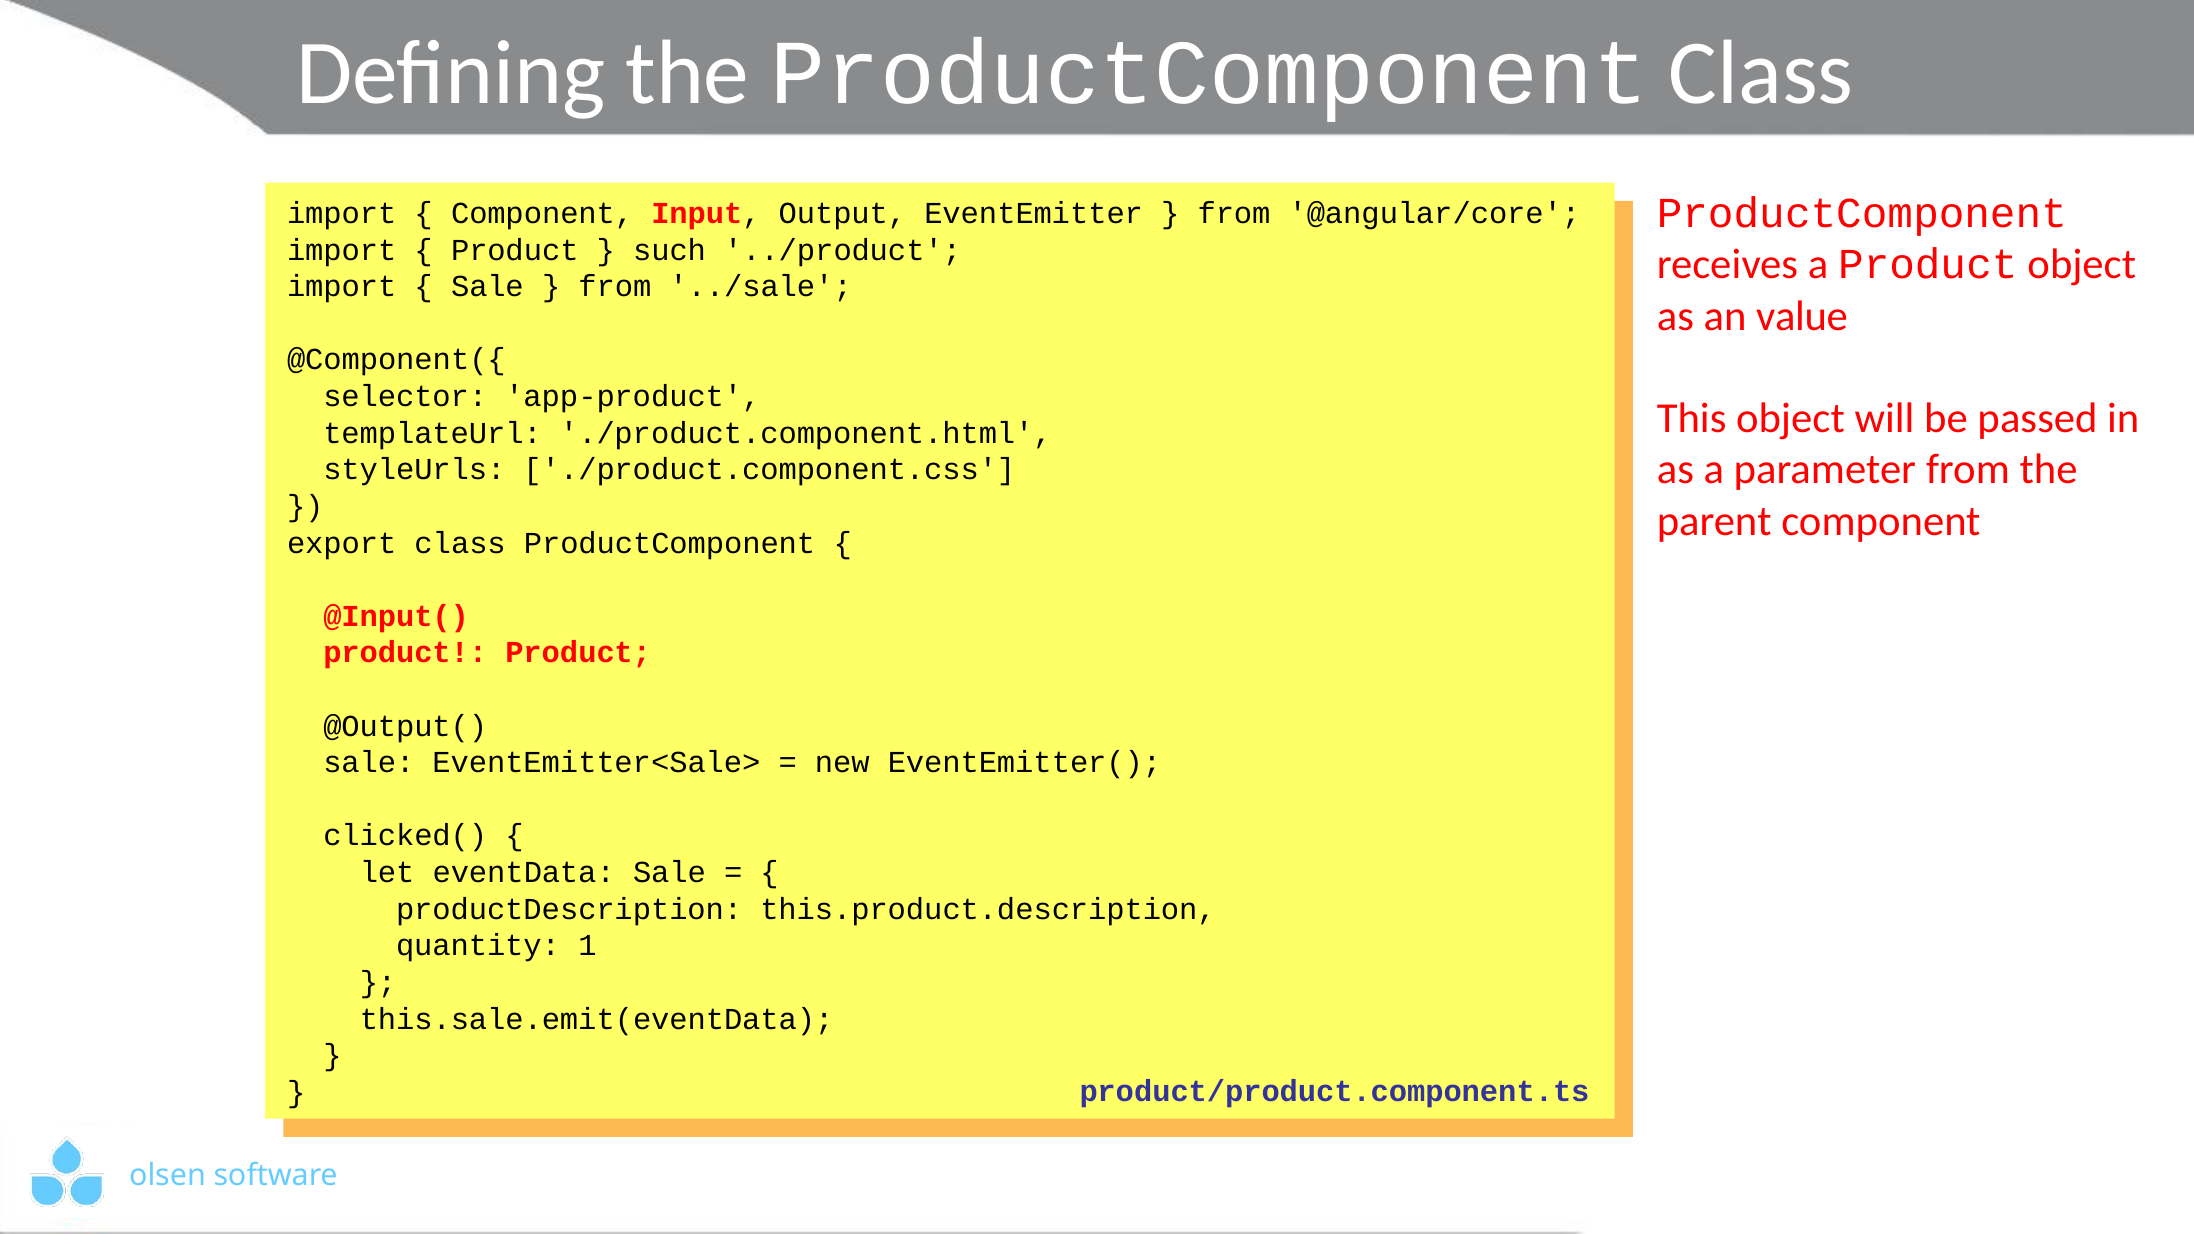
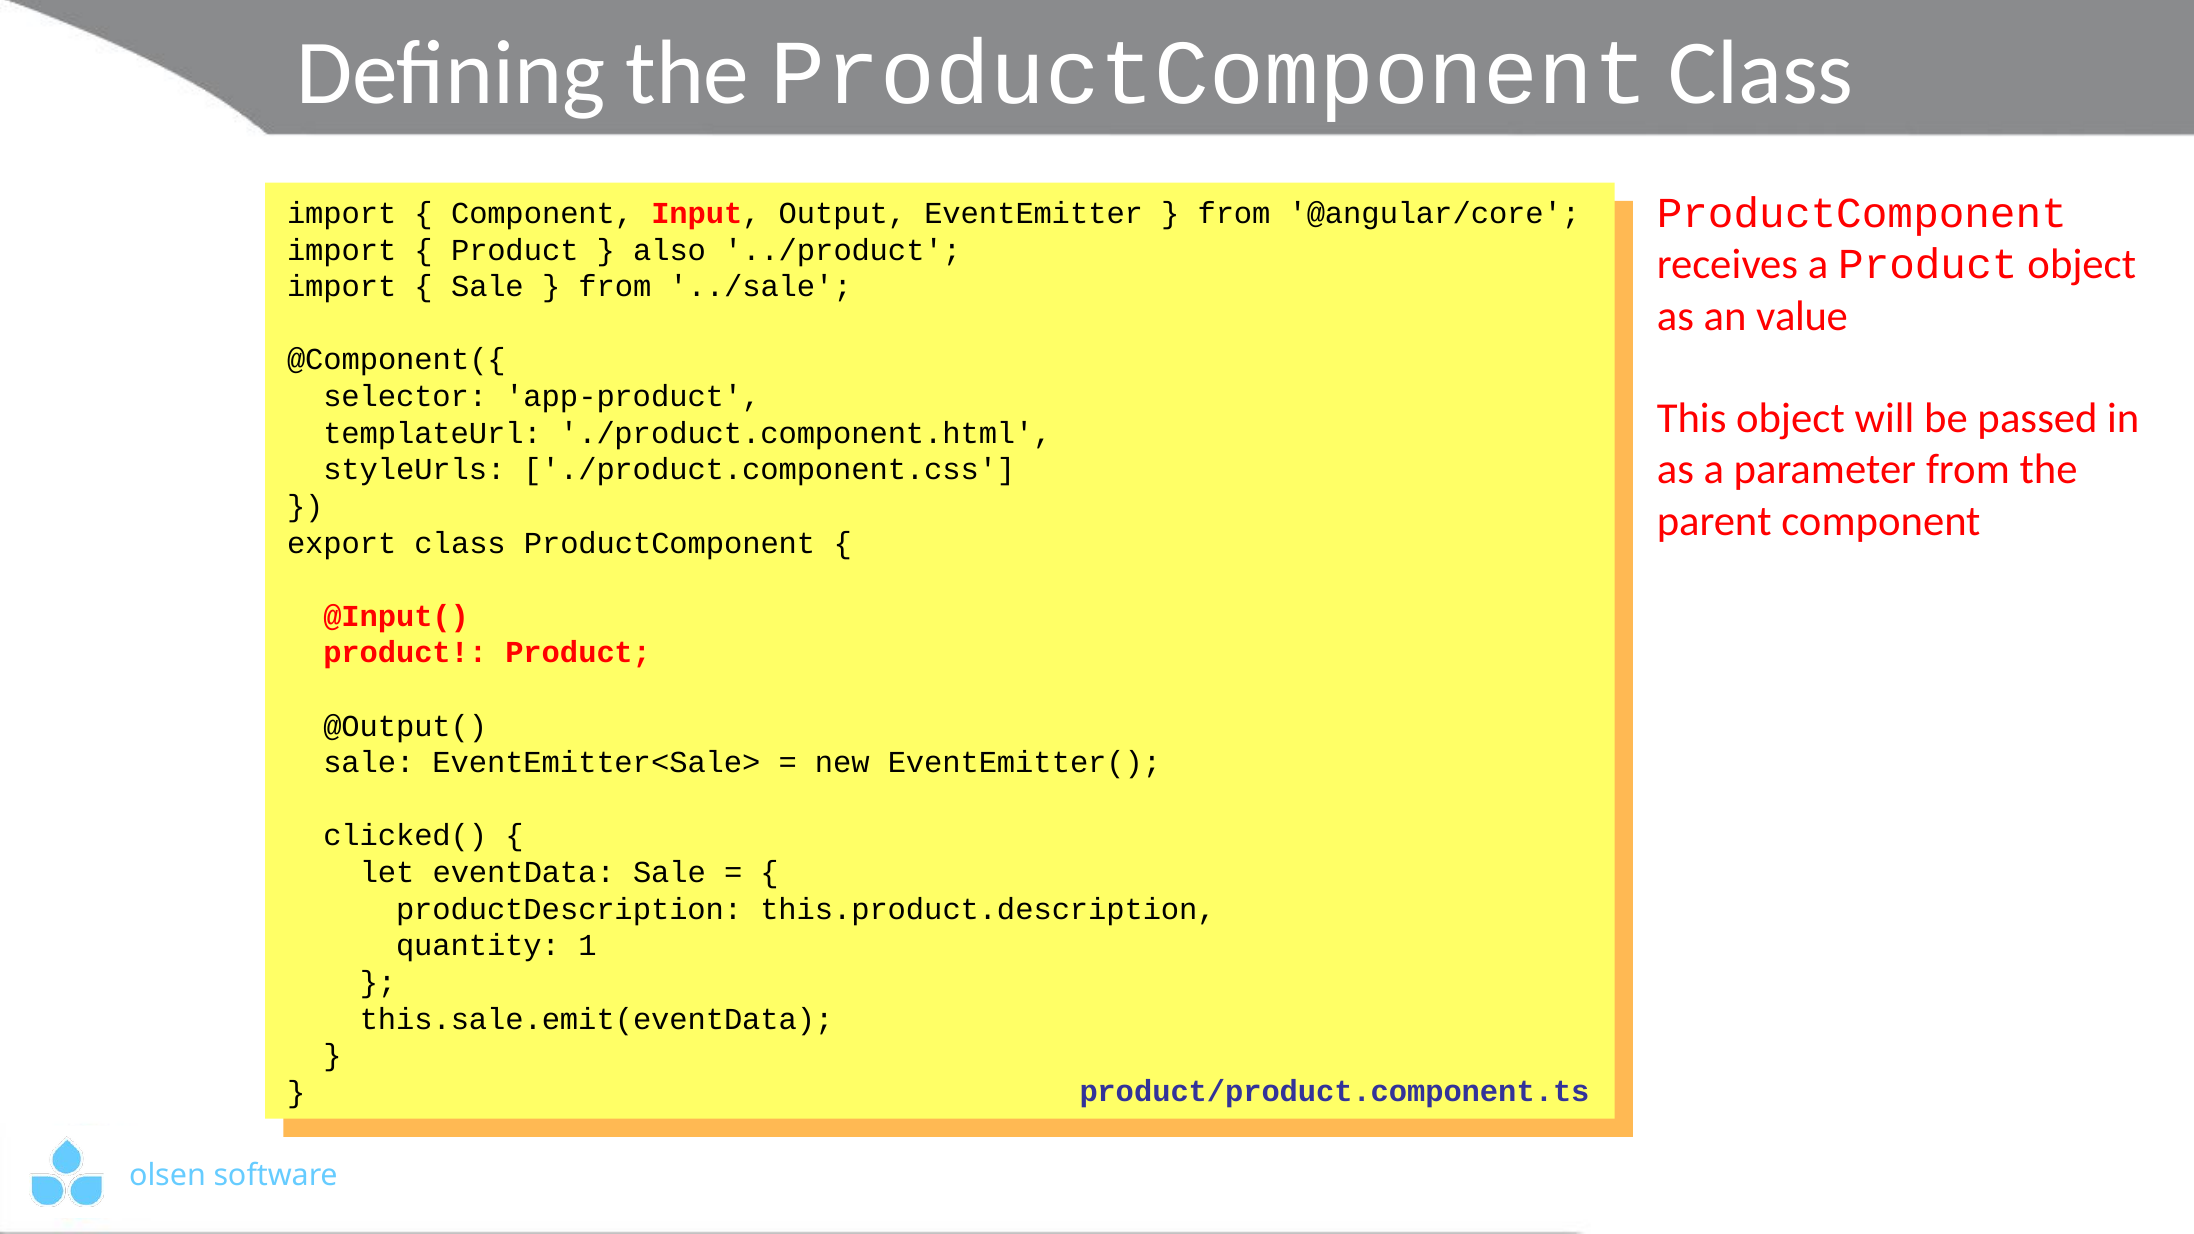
such: such -> also
